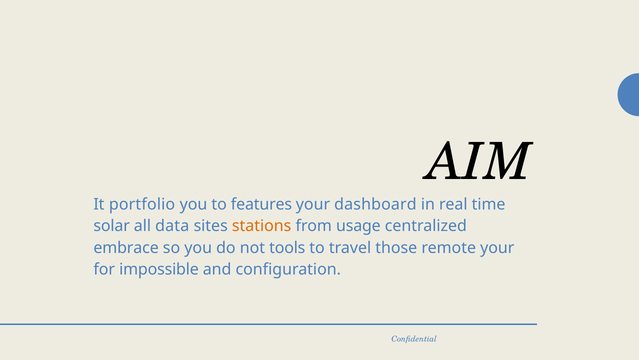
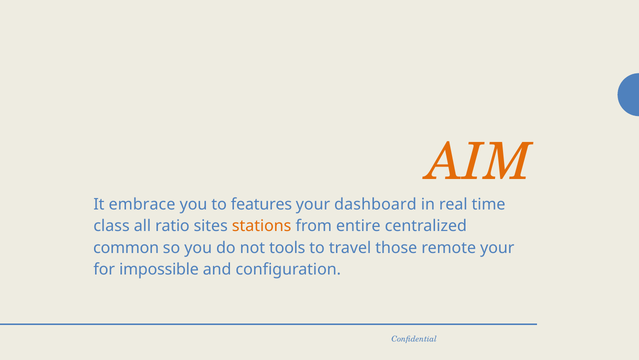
AIM colour: black -> orange
portfolio: portfolio -> embrace
solar: solar -> class
data: data -> ratio
usage: usage -> entire
embrace: embrace -> common
